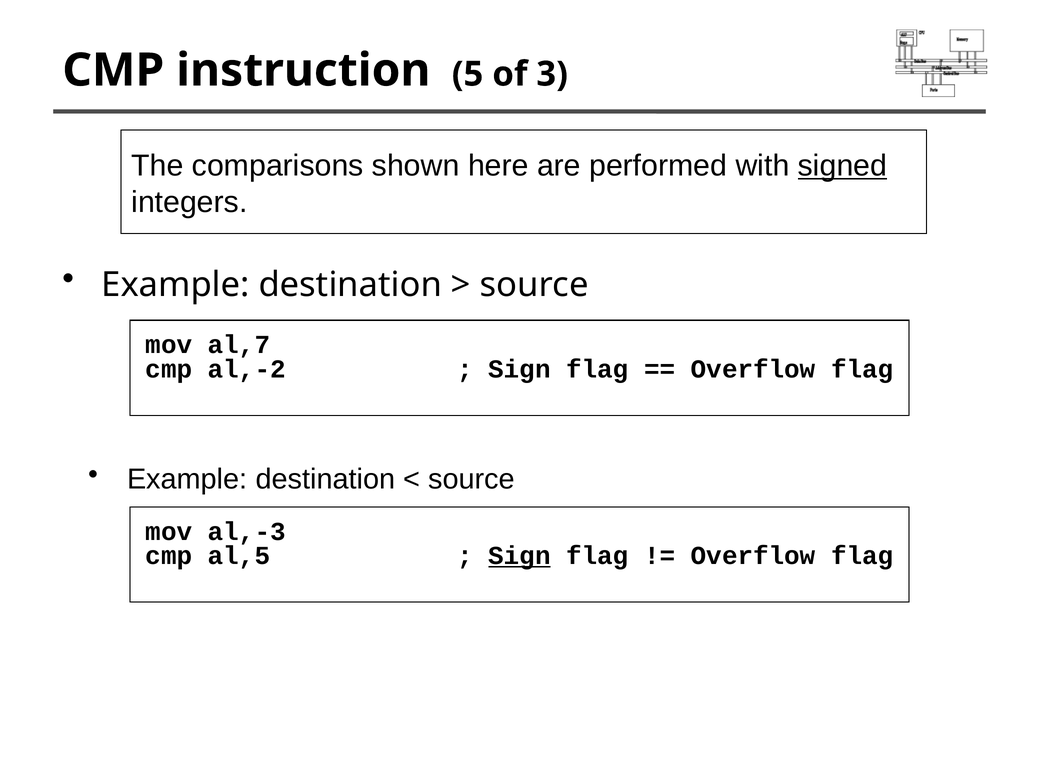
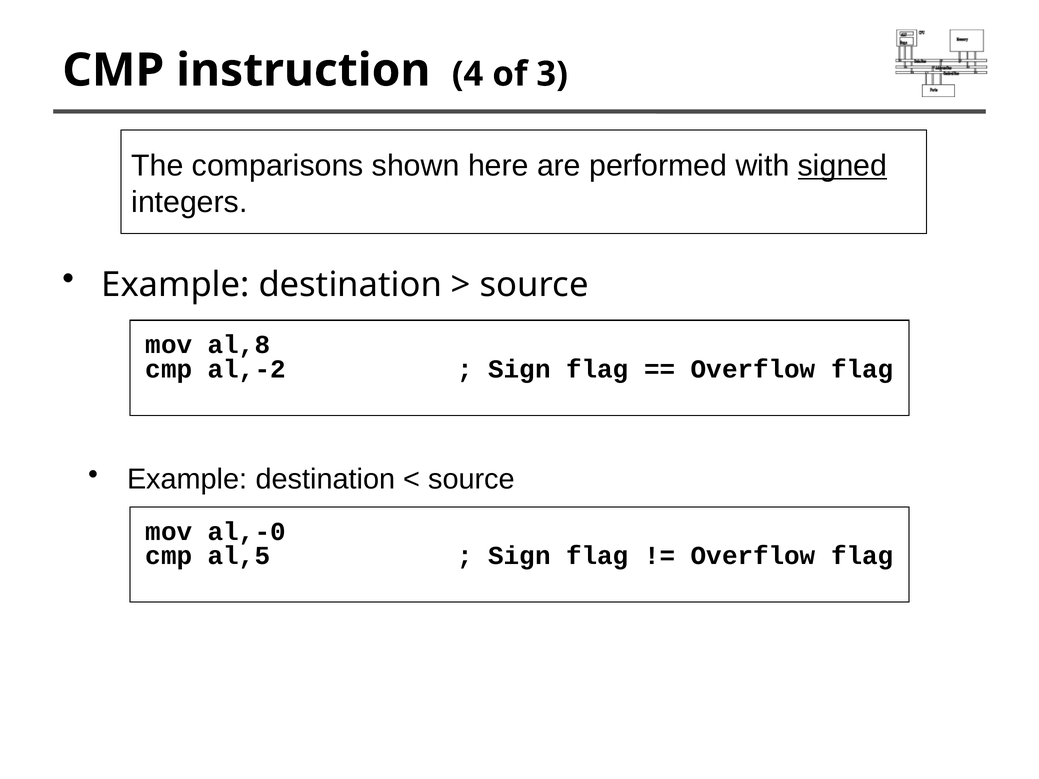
5: 5 -> 4
al,7: al,7 -> al,8
al,-3: al,-3 -> al,-0
Sign at (519, 556) underline: present -> none
